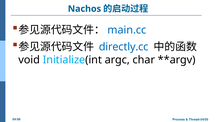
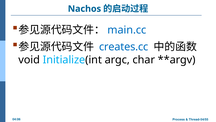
directly.cc: directly.cc -> creates.cc
